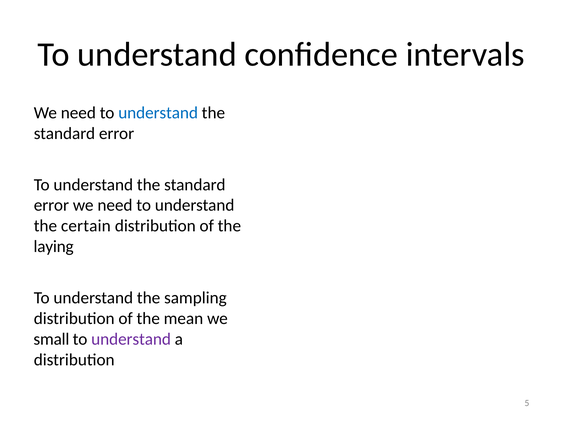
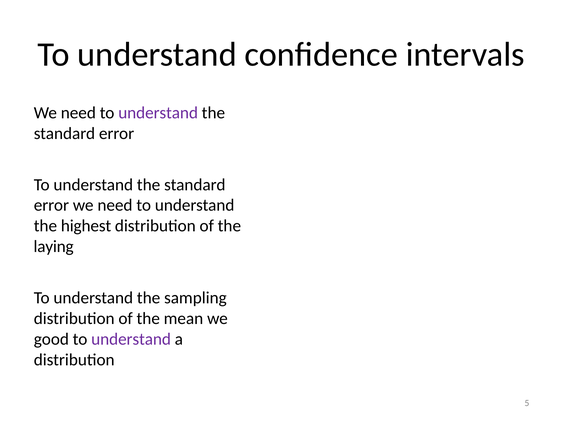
understand at (158, 113) colour: blue -> purple
certain: certain -> highest
small: small -> good
